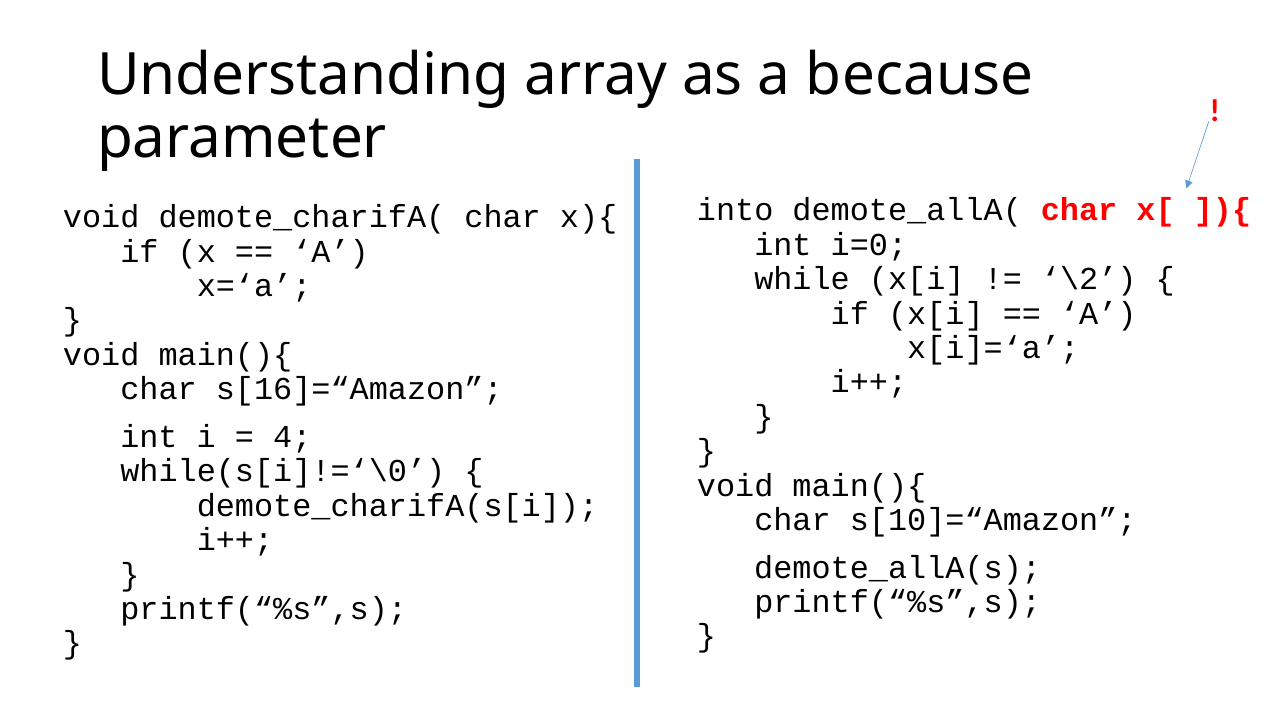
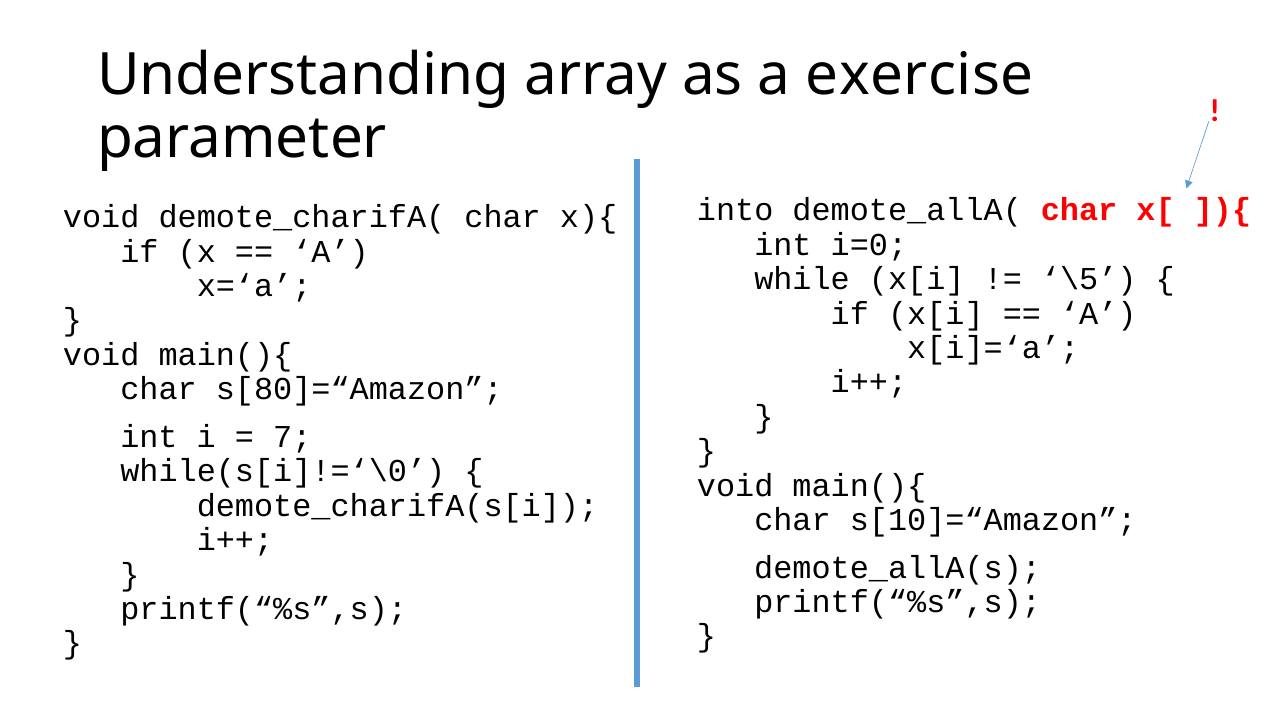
because: because -> exercise
\2: \2 -> \5
s[16]=“Amazon: s[16]=“Amazon -> s[80]=“Amazon
4: 4 -> 7
